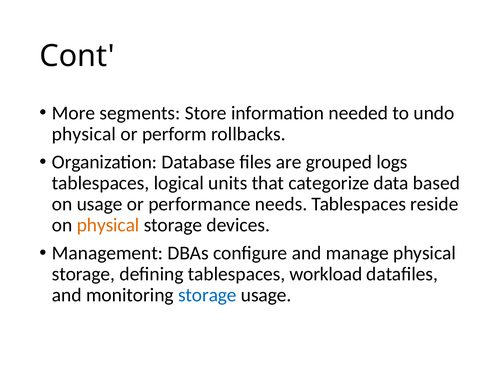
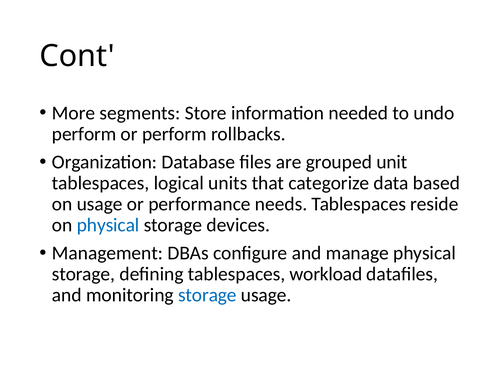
physical at (84, 134): physical -> perform
logs: logs -> unit
physical at (108, 225) colour: orange -> blue
